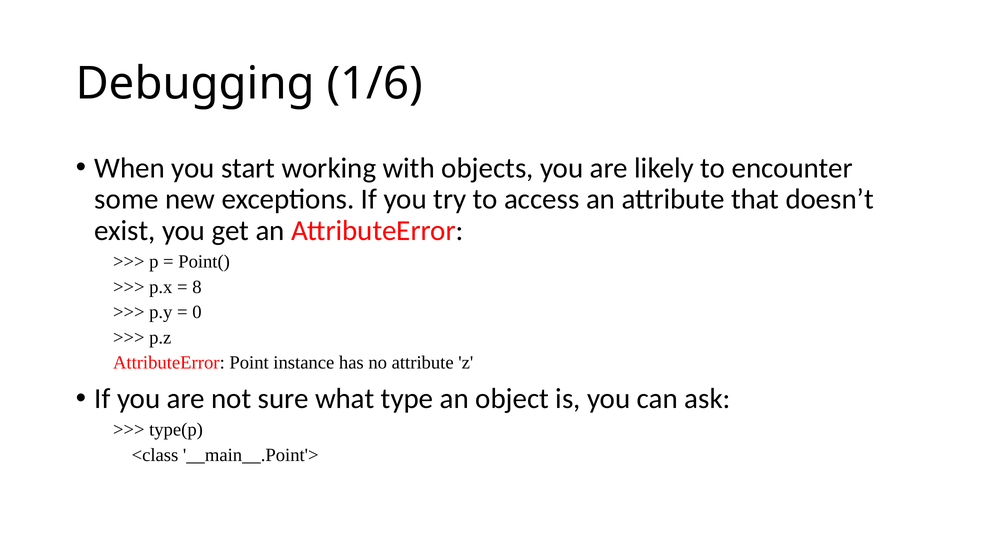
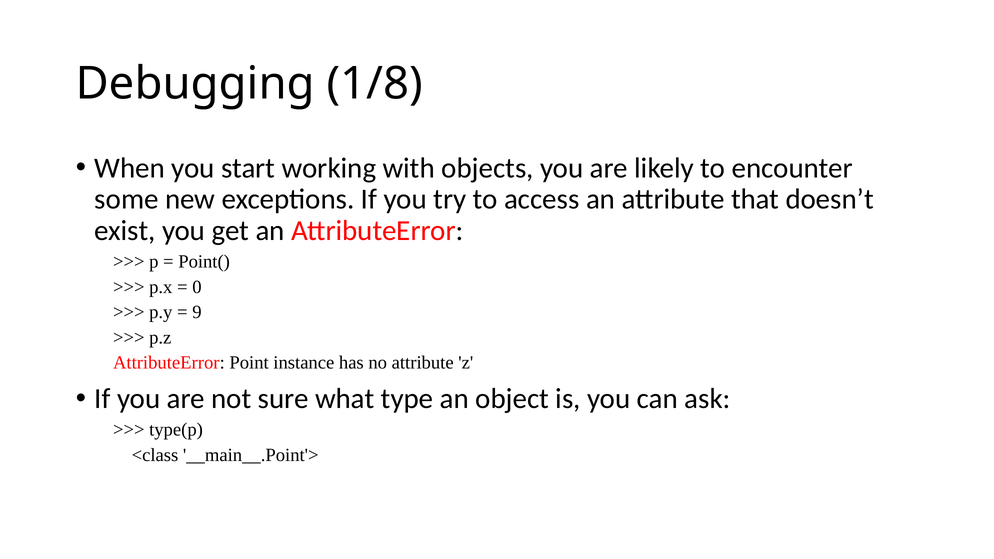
1/6: 1/6 -> 1/8
8: 8 -> 0
0: 0 -> 9
